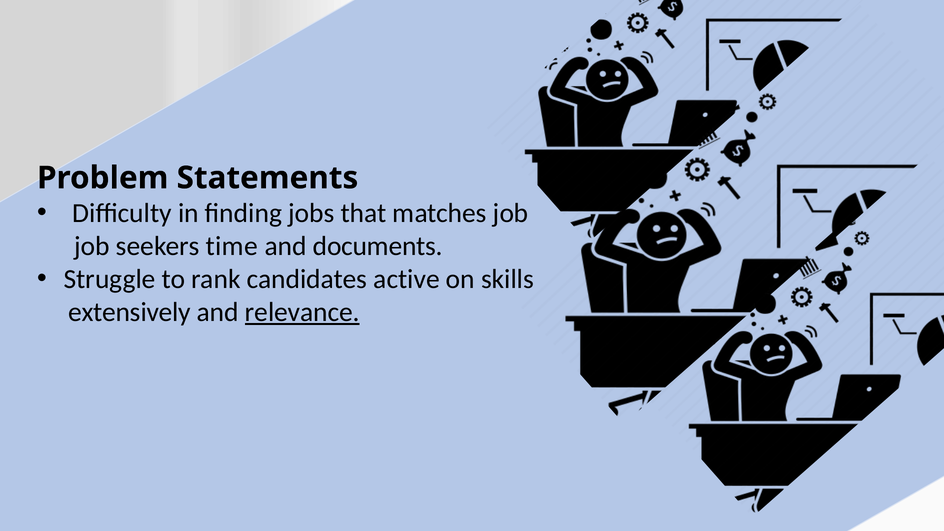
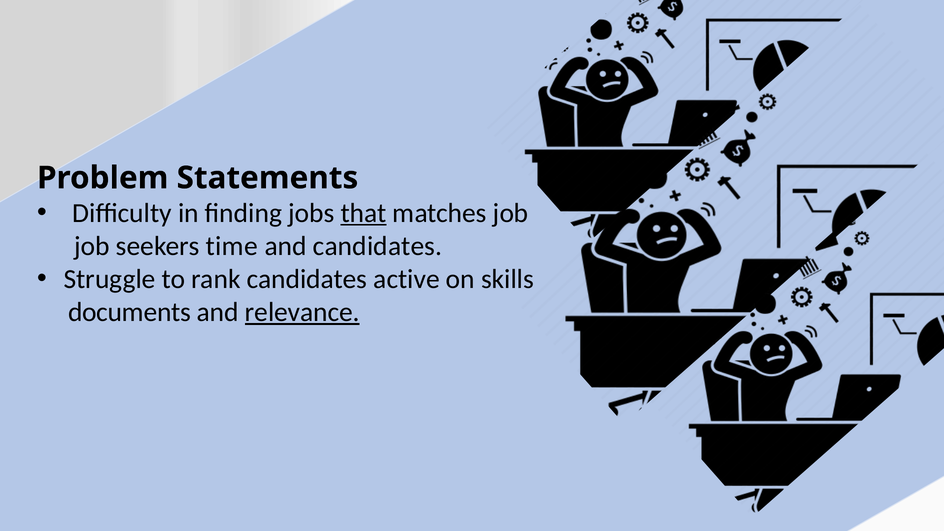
that underline: none -> present
and documents: documents -> candidates
extensively: extensively -> documents
